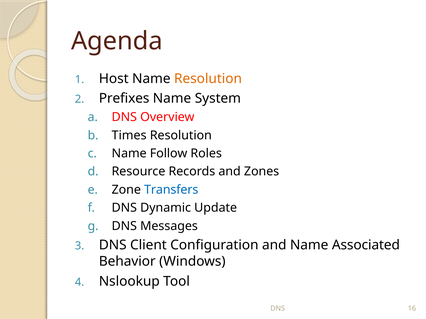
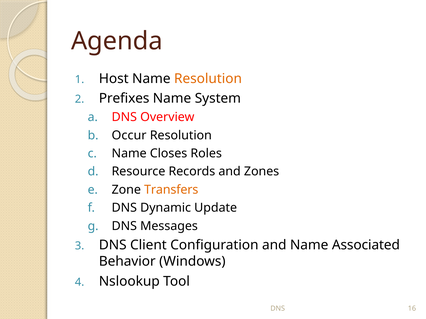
Times: Times -> Occur
Follow: Follow -> Closes
Transfers colour: blue -> orange
